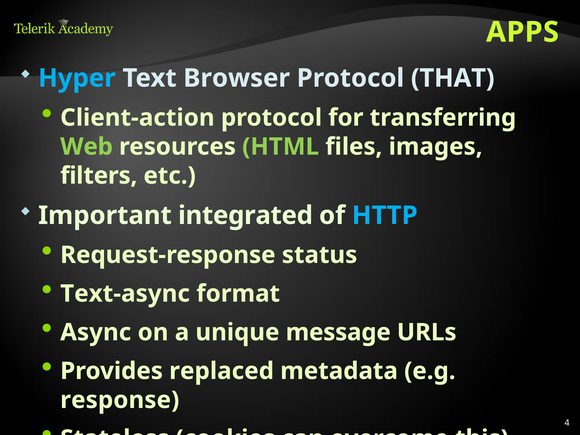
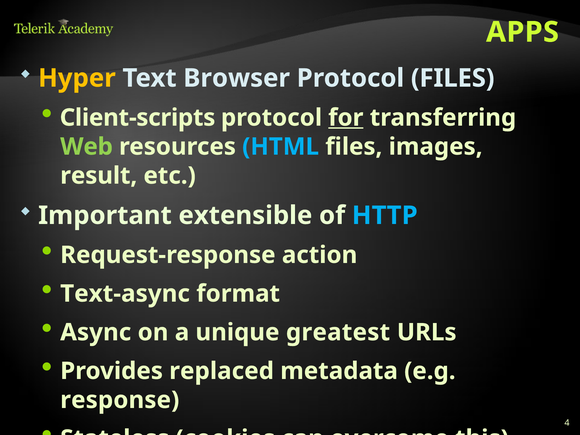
Hyper colour: light blue -> yellow
Protocol THAT: THAT -> FILES
Client-action: Client-action -> Client-scripts
for underline: none -> present
HTML colour: light green -> light blue
filters: filters -> result
integrated: integrated -> extensible
status: status -> action
message: message -> greatest
